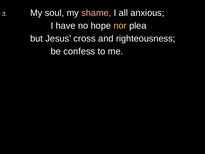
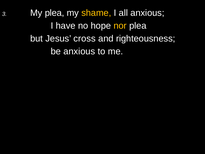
My soul: soul -> plea
shame colour: pink -> yellow
be confess: confess -> anxious
